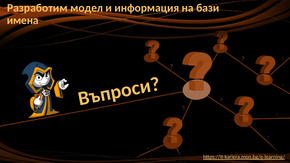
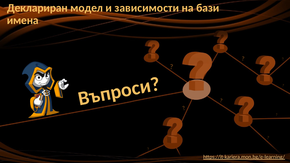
Разработим: Разработим -> Деклариран
информация: информация -> зависимости
